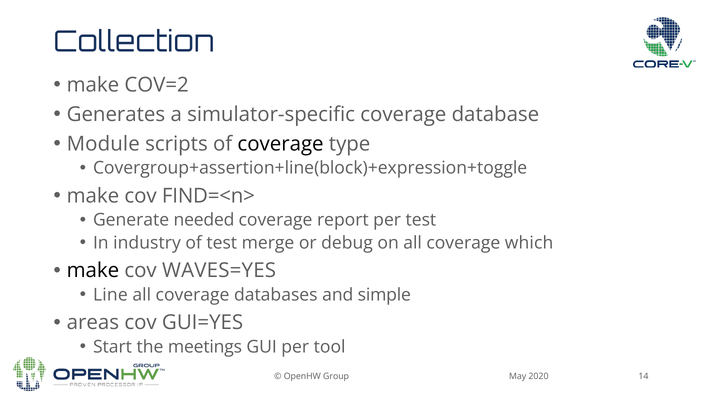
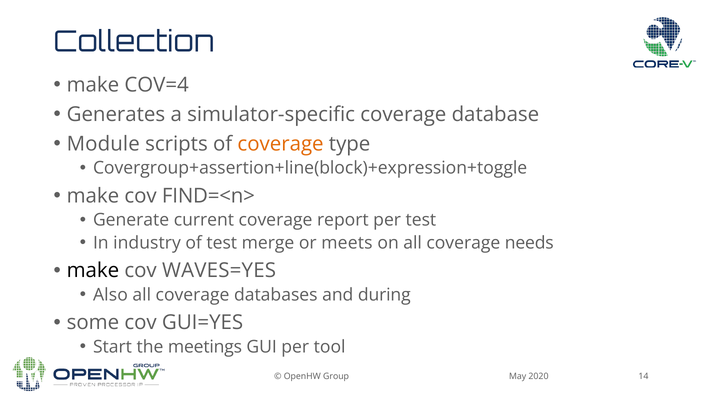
COV=2: COV=2 -> COV=4
coverage at (281, 144) colour: black -> orange
needed: needed -> current
debug: debug -> meets
which: which -> needs
Line: Line -> Also
simple: simple -> during
areas: areas -> some
